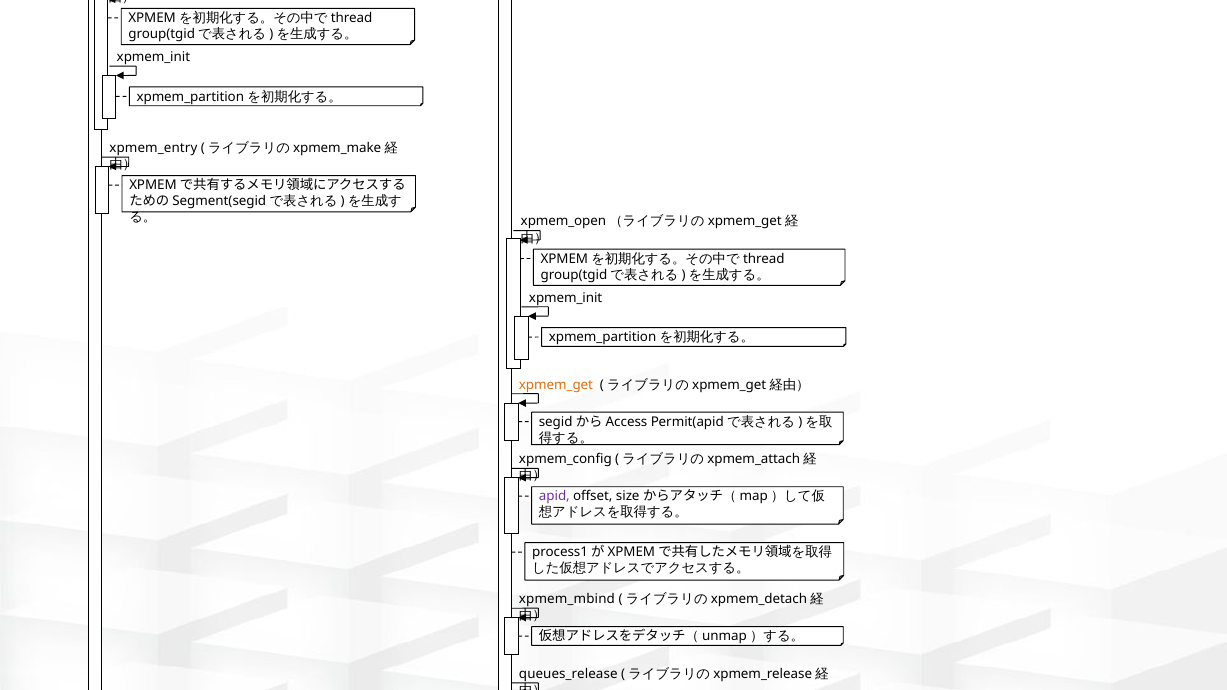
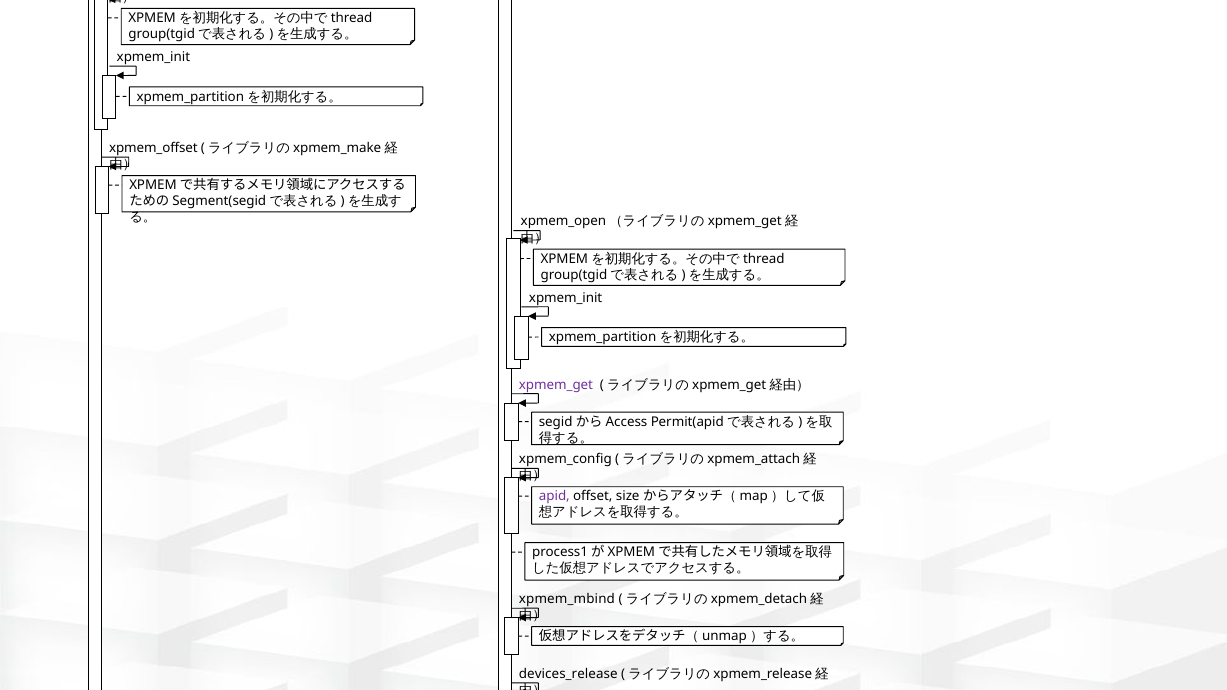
xpmem_entry: xpmem_entry -> xpmem_offset
xpmem_get colour: orange -> purple
queues_release: queues_release -> devices_release
